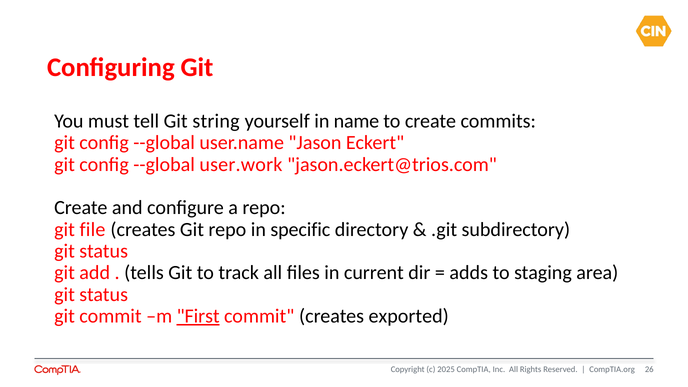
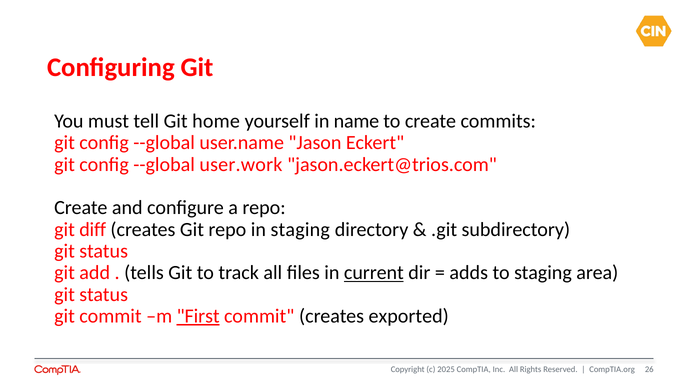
string: string -> home
file: file -> diff
in specific: specific -> staging
current underline: none -> present
